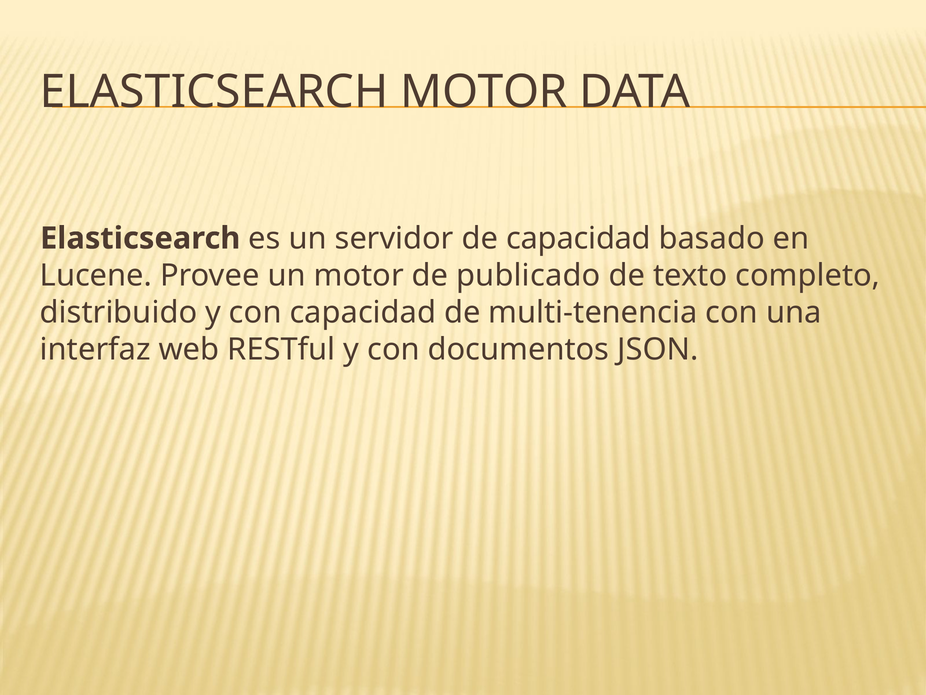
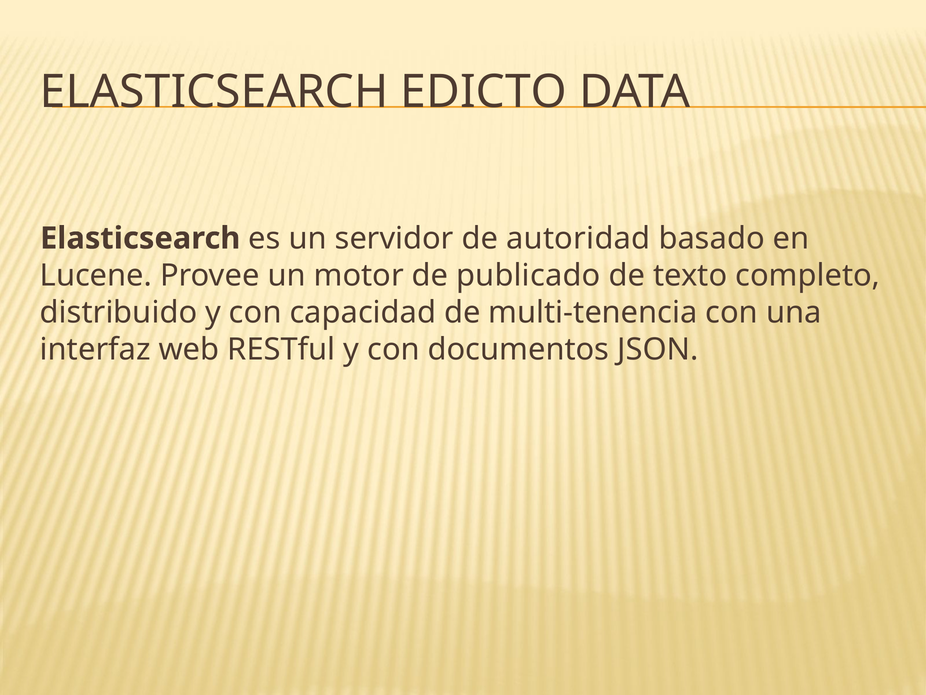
ELASTICSEARCH MOTOR: MOTOR -> EDICTO
de capacidad: capacidad -> autoridad
